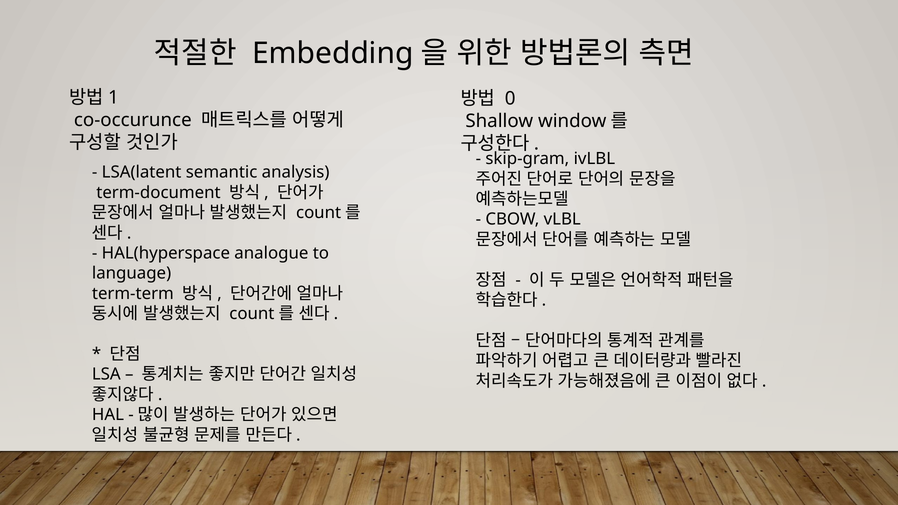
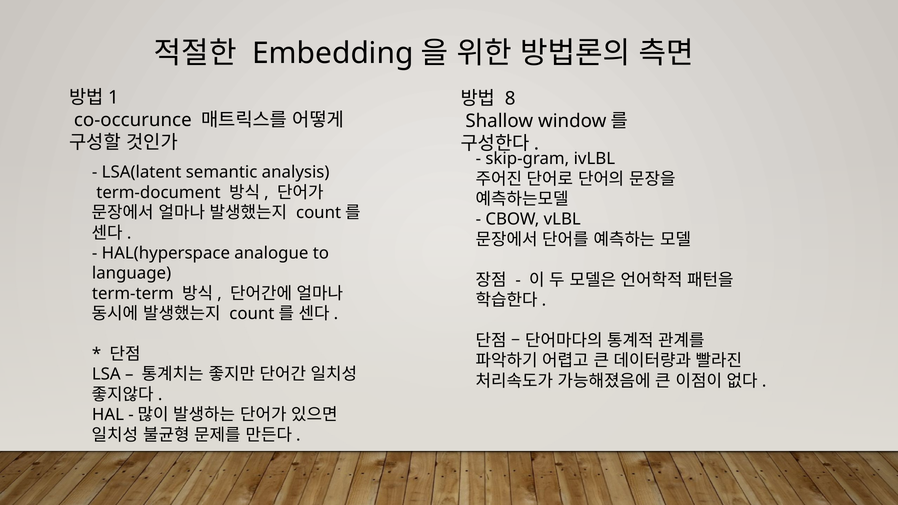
0: 0 -> 8
